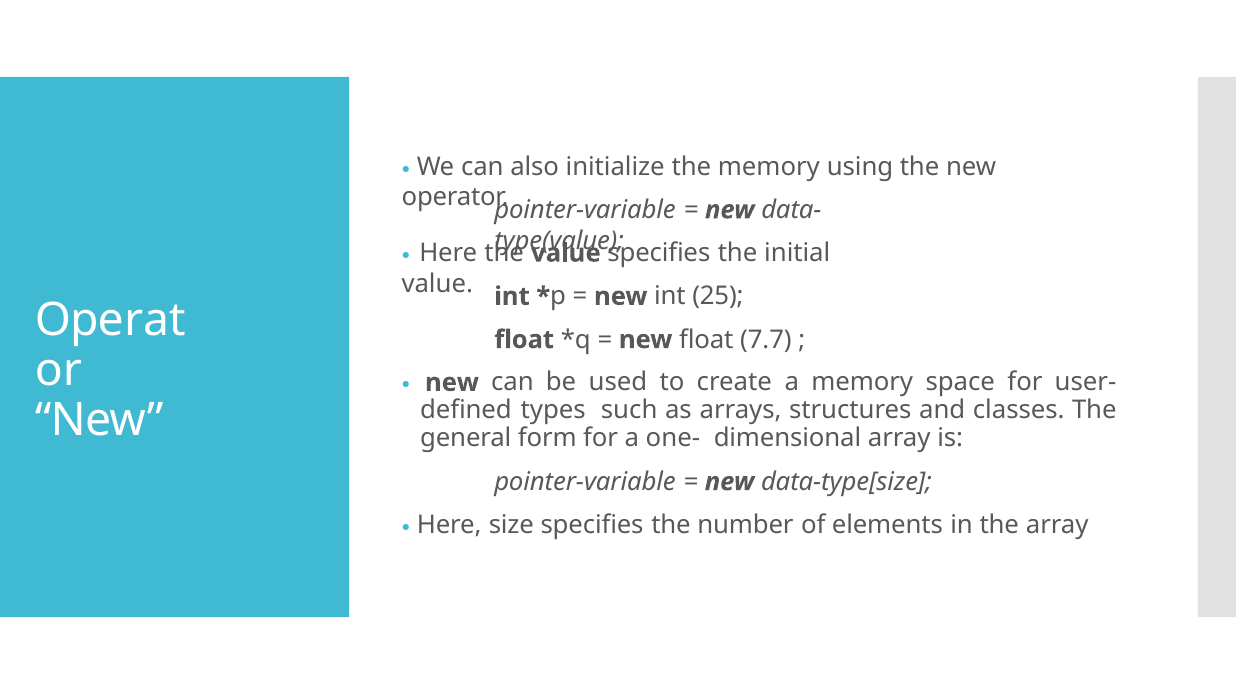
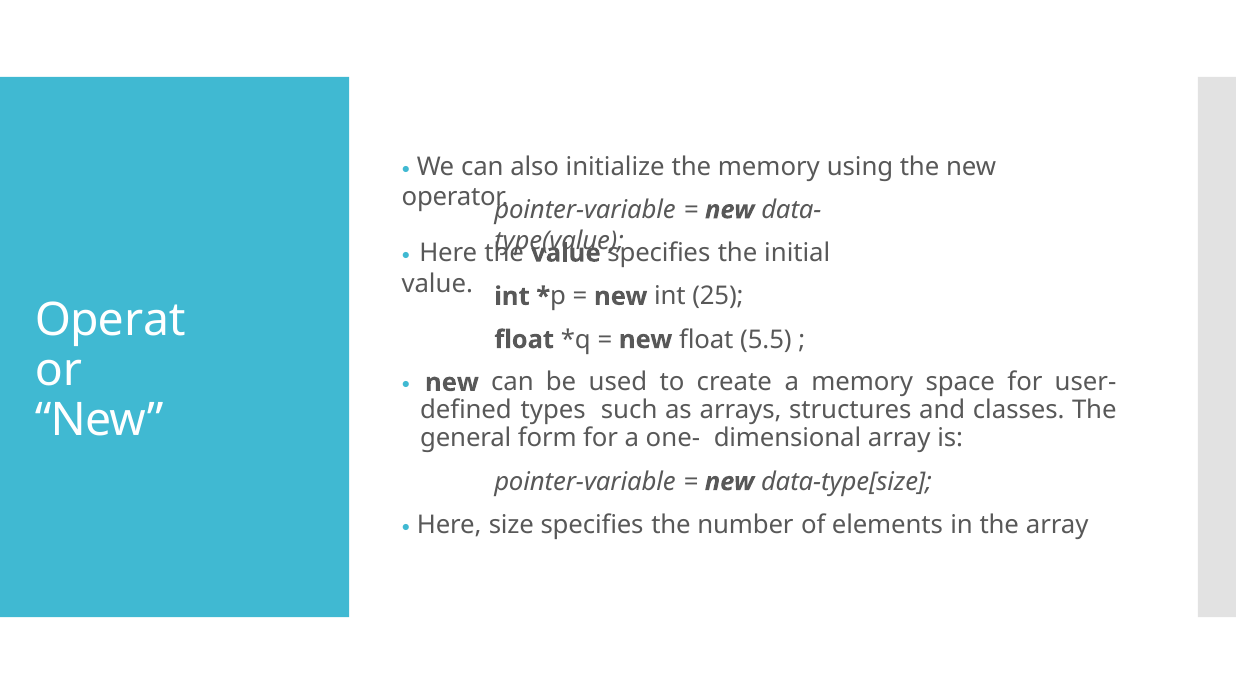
7.7: 7.7 -> 5.5
